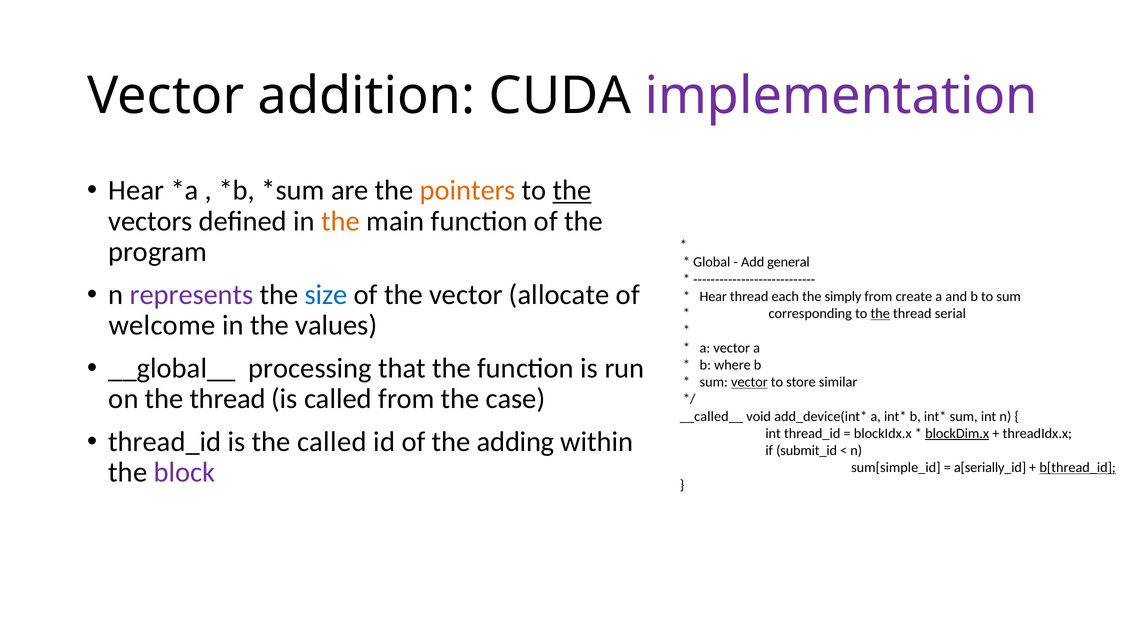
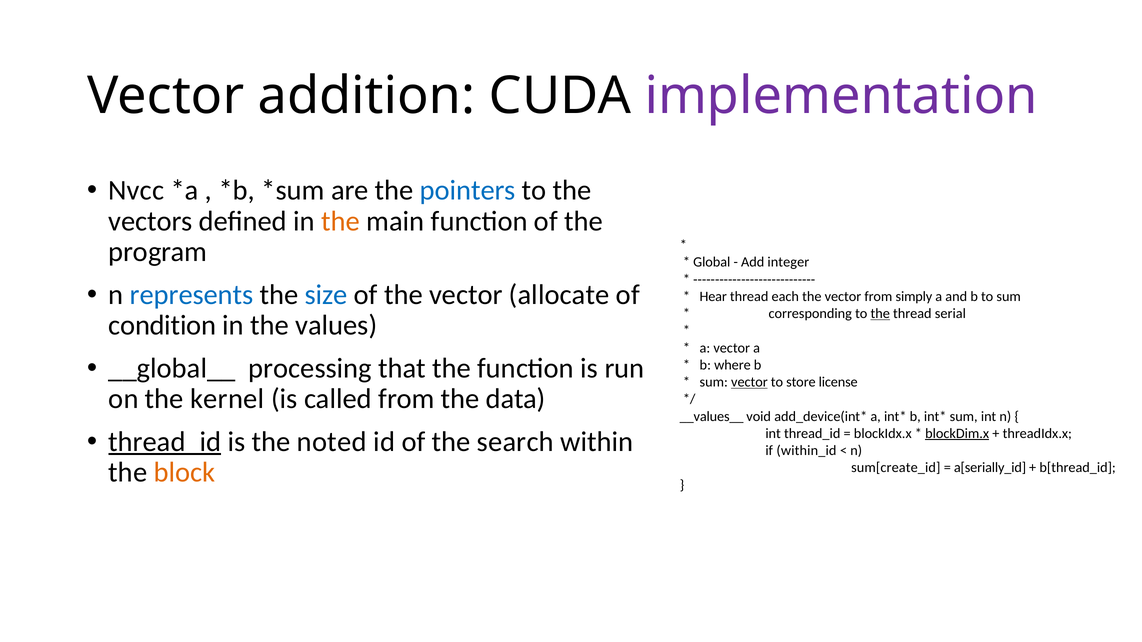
Hear at (136, 191): Hear -> Nvcc
pointers colour: orange -> blue
the at (572, 191) underline: present -> none
general: general -> integer
represents colour: purple -> blue
simply at (843, 297): simply -> vector
create: create -> simply
welcome: welcome -> condition
similar: similar -> license
on the thread: thread -> kernel
case: case -> data
__called__: __called__ -> __values__
thread_id at (165, 442) underline: none -> present
the called: called -> noted
adding: adding -> search
submit_id: submit_id -> within_id
block colour: purple -> orange
sum[simple_id: sum[simple_id -> sum[create_id
b[thread_id underline: present -> none
